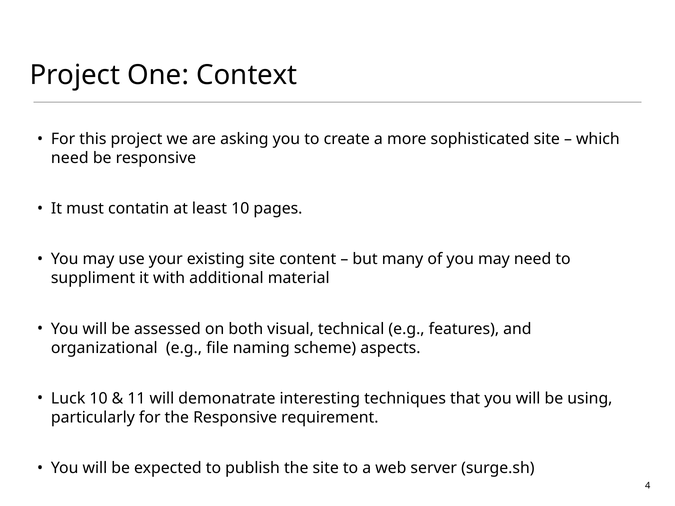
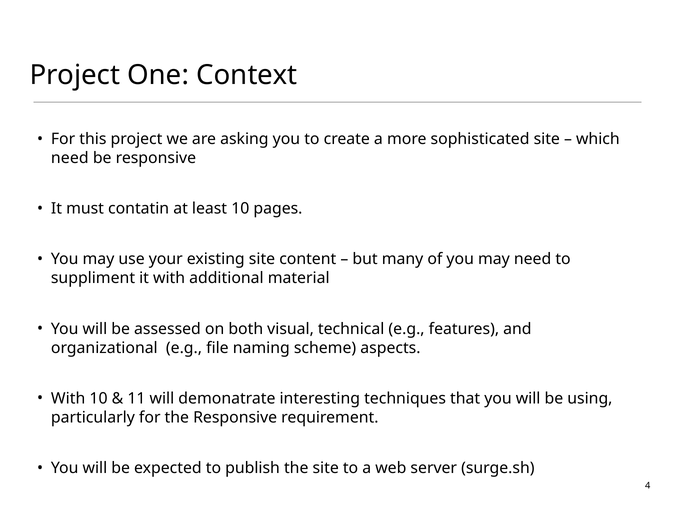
Luck at (68, 399): Luck -> With
